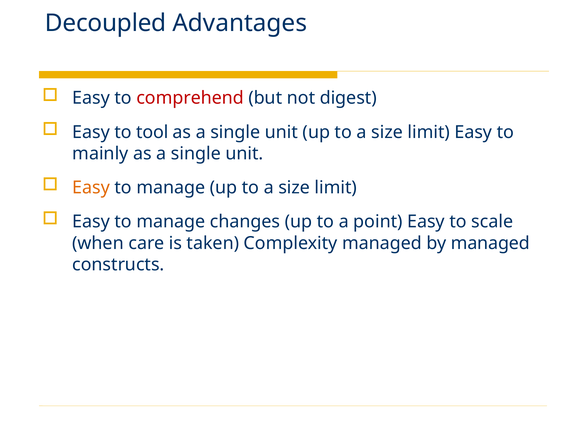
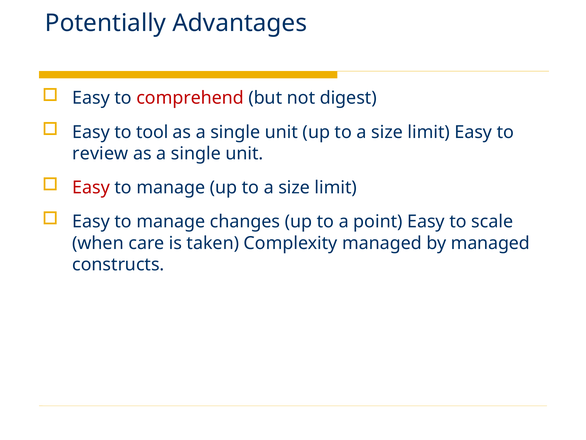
Decoupled: Decoupled -> Potentially
mainly: mainly -> review
Easy at (91, 187) colour: orange -> red
